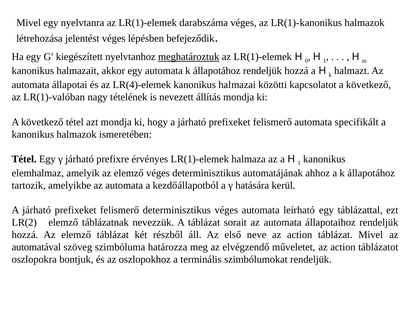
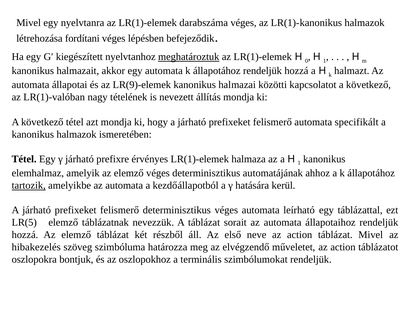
jelentést: jelentést -> fordítani
LR(4)-elemek: LR(4)-elemek -> LR(9)-elemek
tartozik underline: none -> present
LR(2: LR(2 -> LR(5
automatával: automatával -> hibakezelés
